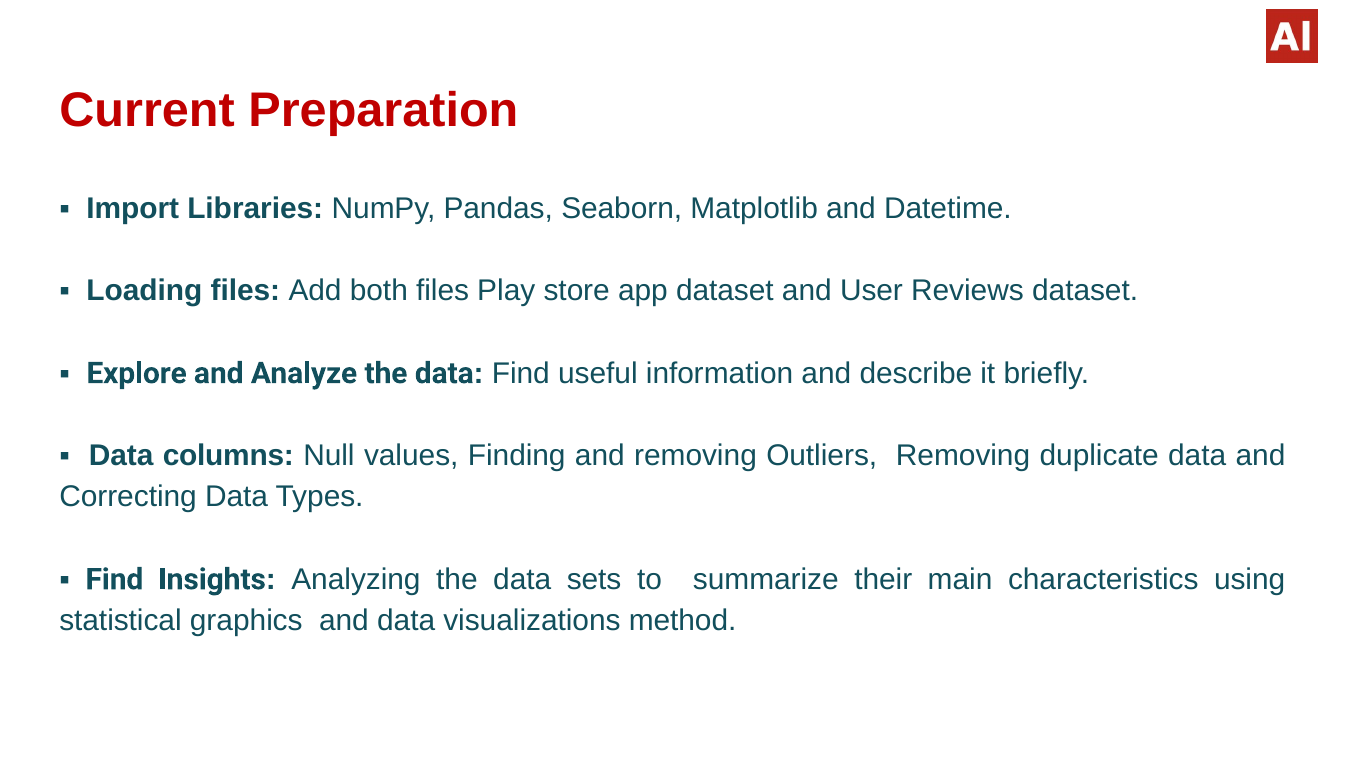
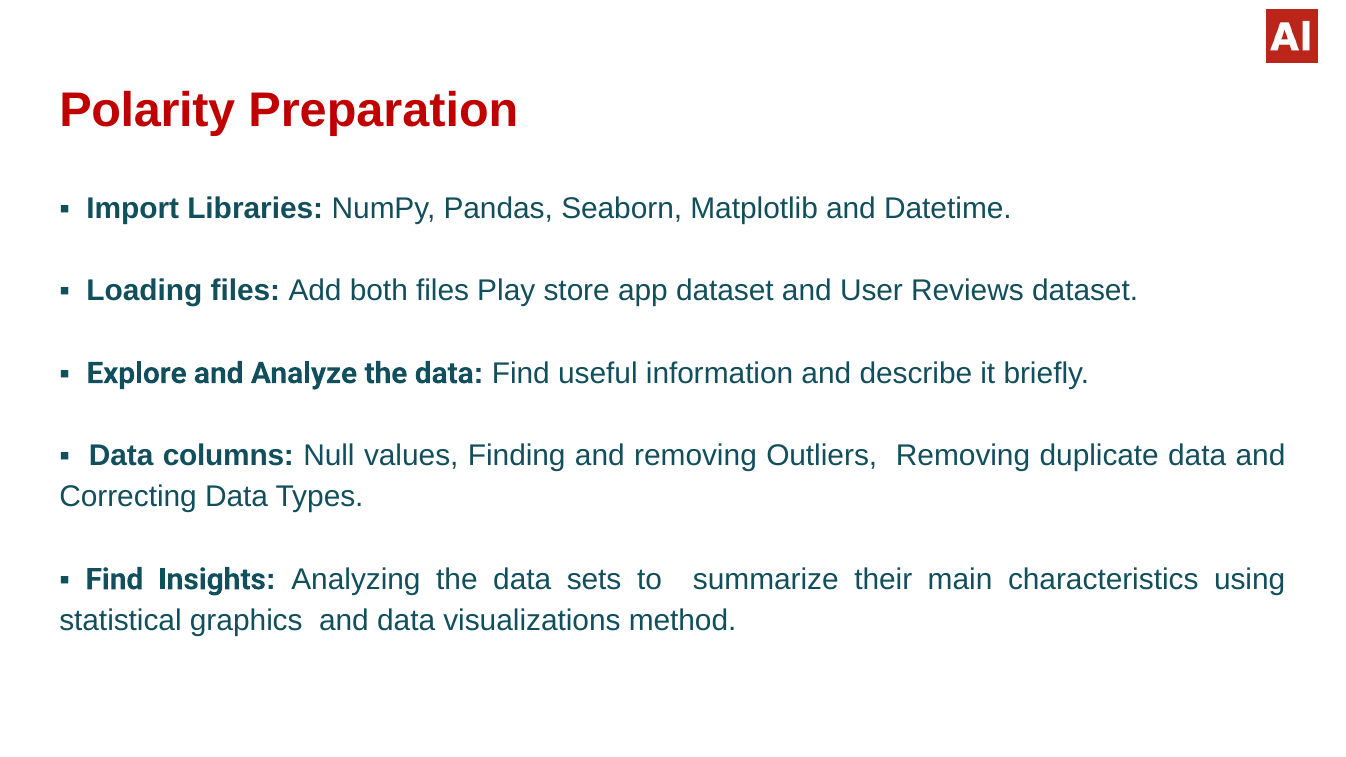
Current: Current -> Polarity
